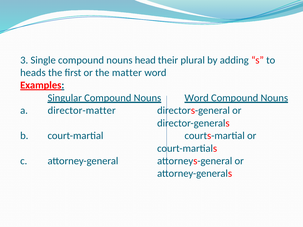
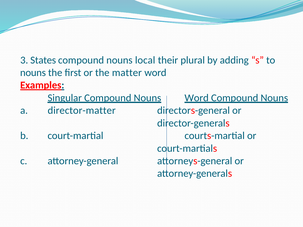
Single: Single -> States
head: head -> local
heads at (33, 73): heads -> nouns
